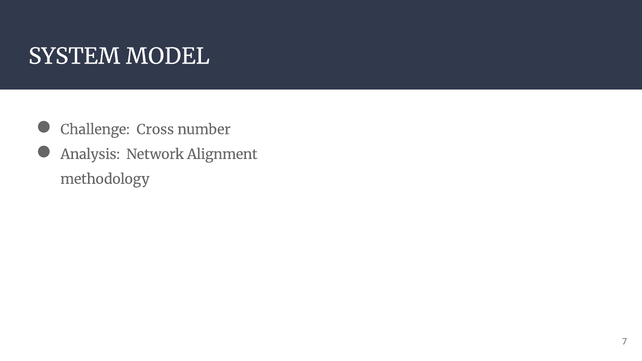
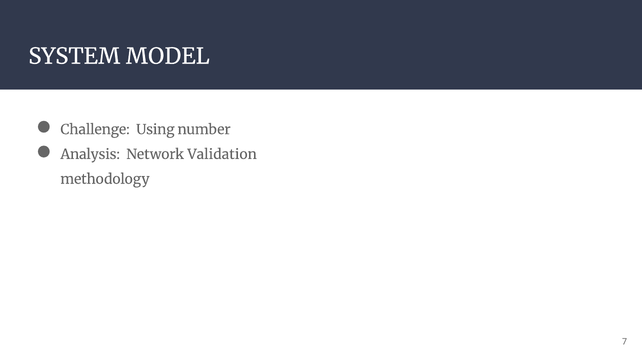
Cross: Cross -> Using
Alignment: Alignment -> Validation
